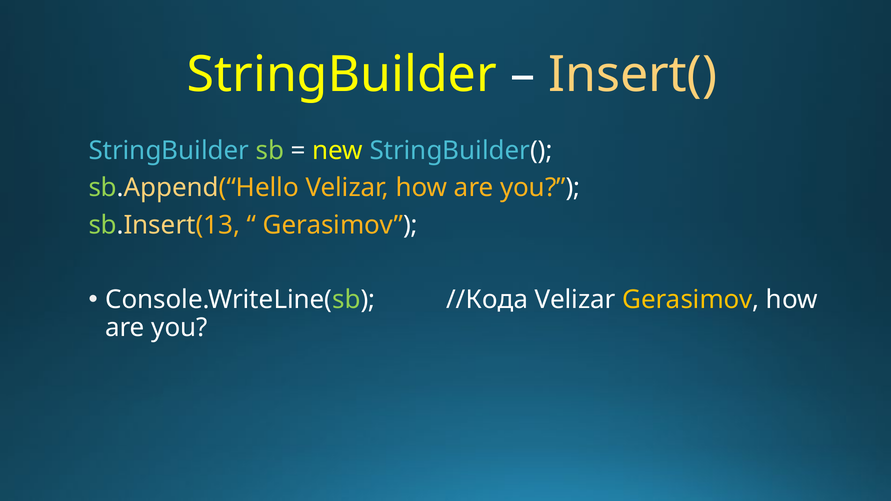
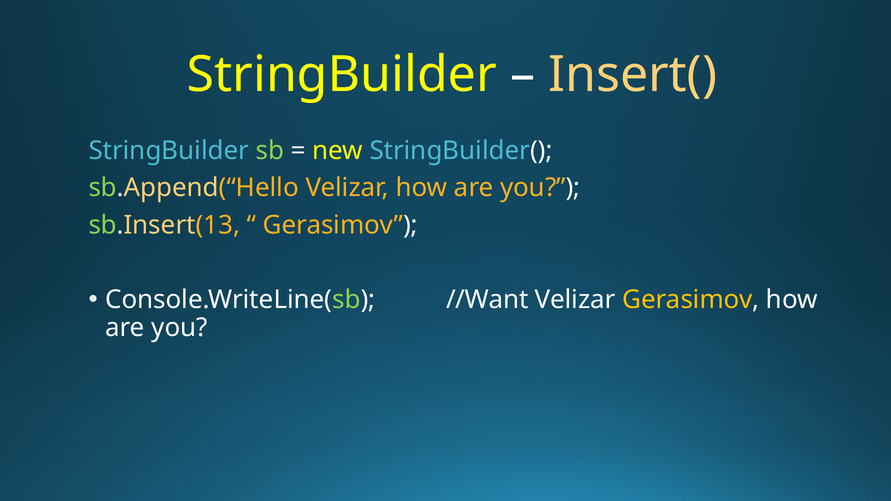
//Кода: //Кода -> //Want
